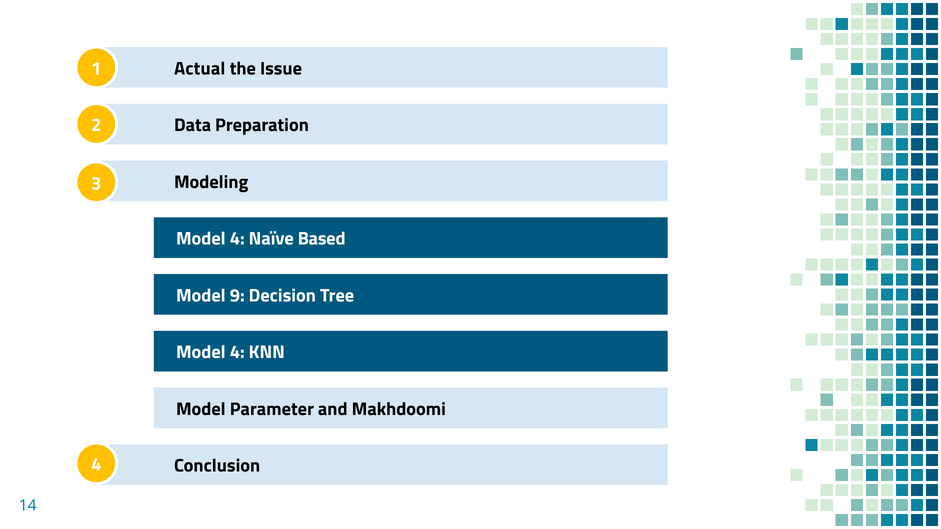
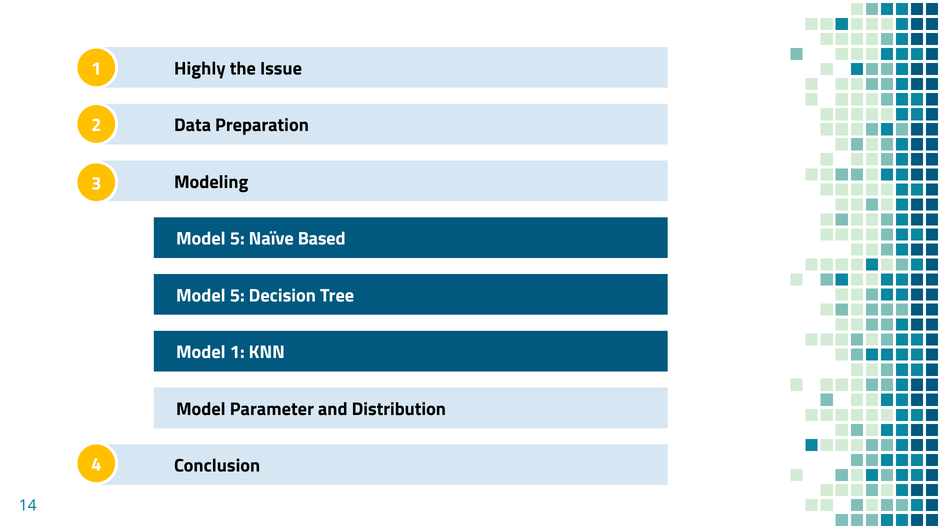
Actual: Actual -> Highly
4 at (237, 239): 4 -> 5
9 at (237, 296): 9 -> 5
4 at (237, 353): 4 -> 1
Makhdoomi: Makhdoomi -> Distribution
